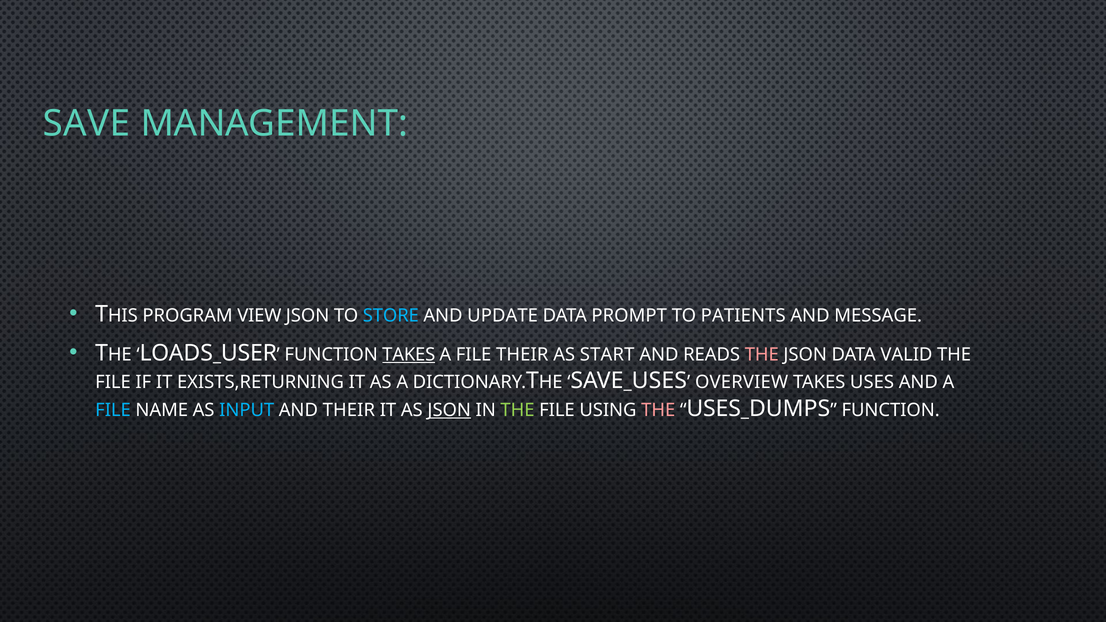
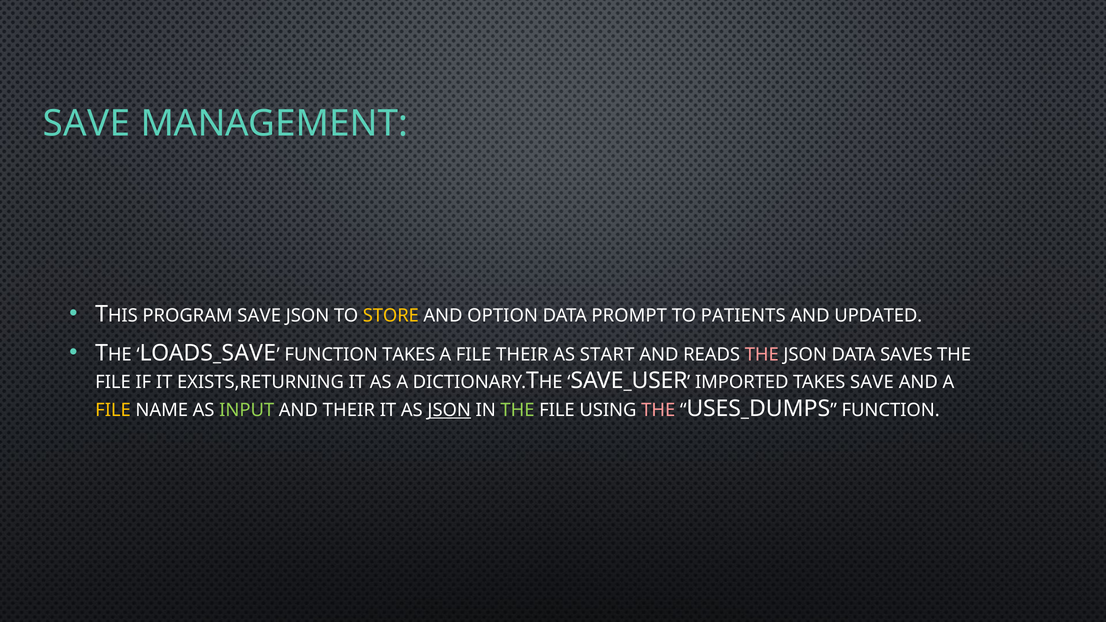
PROGRAM VIEW: VIEW -> SAVE
STORE colour: light blue -> yellow
UPDATE: UPDATE -> OPTION
MESSAGE: MESSAGE -> UPDATED
USER at (249, 353): USER -> SAVE
TAKES at (409, 355) underline: present -> none
VALID: VALID -> SAVES
USES at (659, 381): USES -> USER
OVERVIEW: OVERVIEW -> IMPORTED
TAKES USES: USES -> SAVE
FILE at (113, 410) colour: light blue -> yellow
INPUT colour: light blue -> light green
